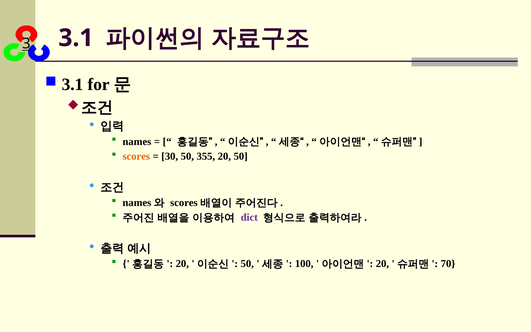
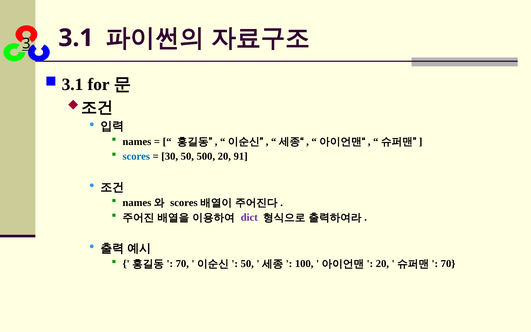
scores at (136, 156) colour: orange -> blue
355: 355 -> 500
20 50: 50 -> 91
20 at (182, 264): 20 -> 70
